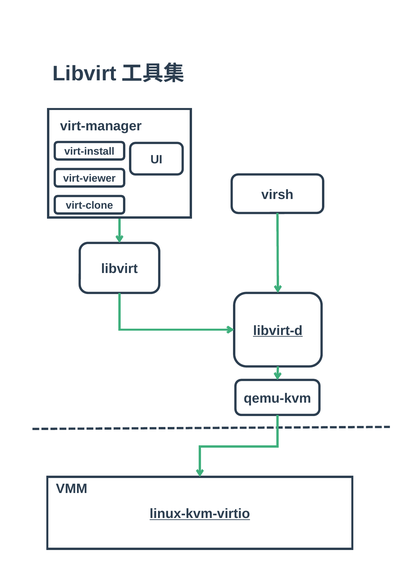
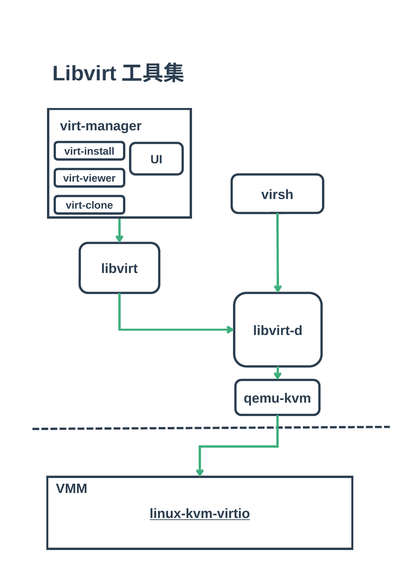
libvirt-d underline: present -> none
